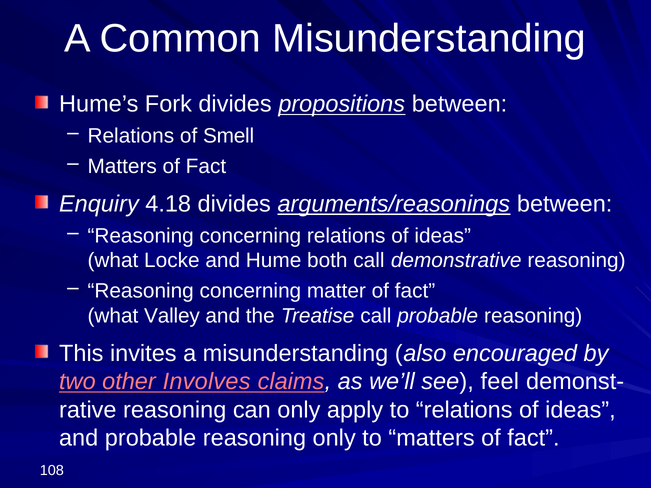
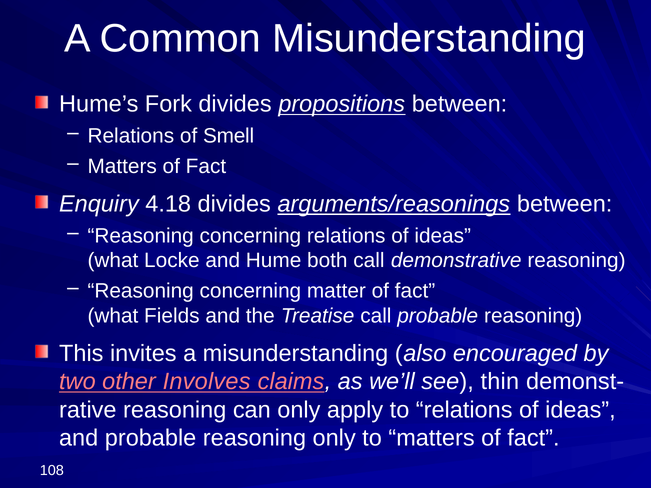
Valley: Valley -> Fields
feel: feel -> thin
